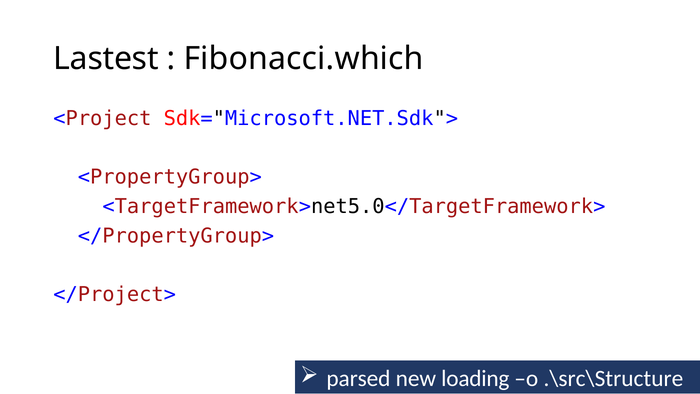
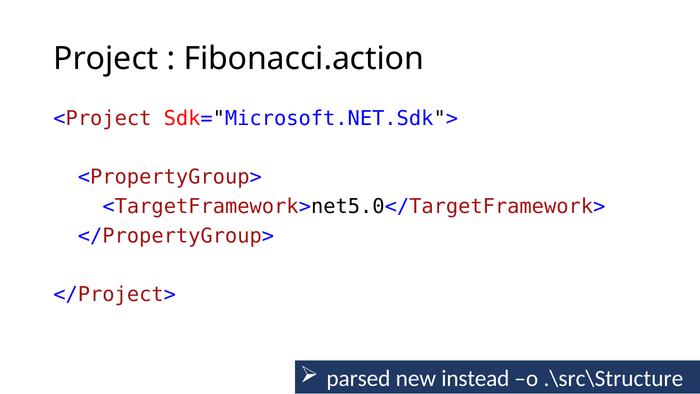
Lastest: Lastest -> Project
Fibonacci.which: Fibonacci.which -> Fibonacci.action
loading: loading -> instead
